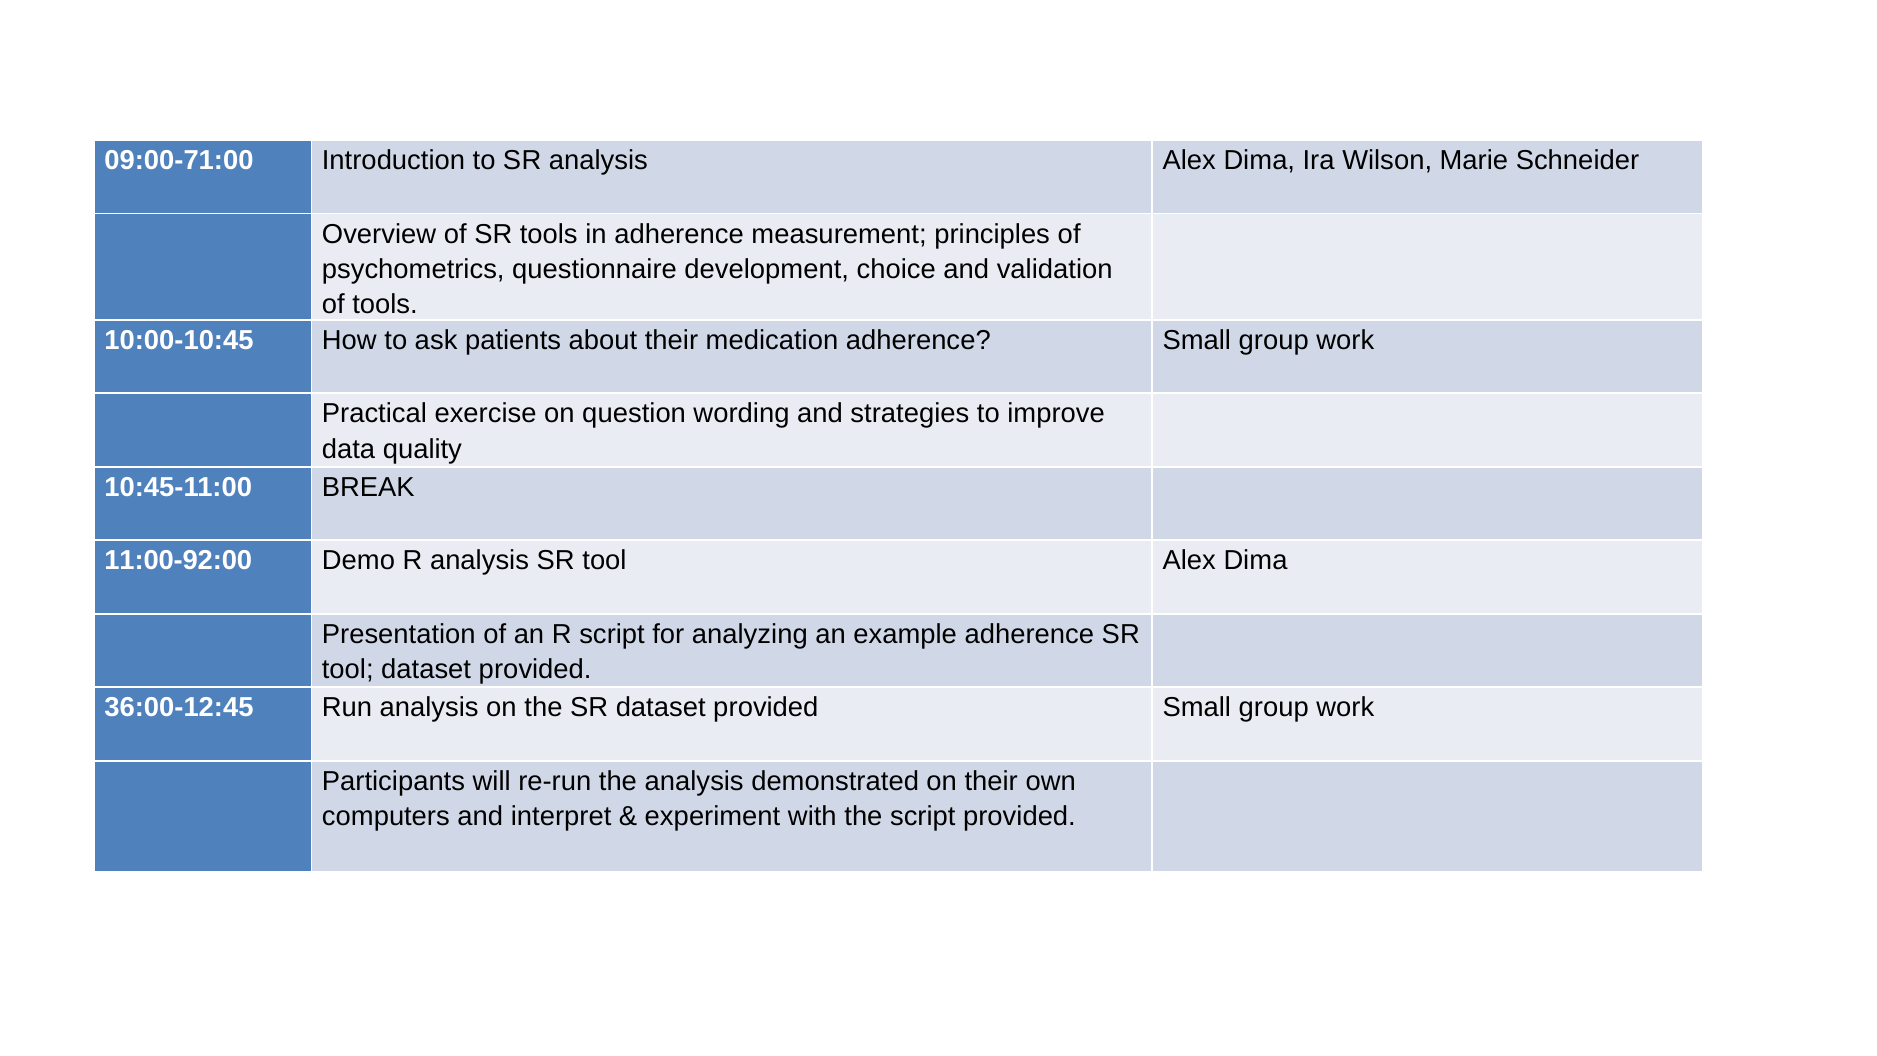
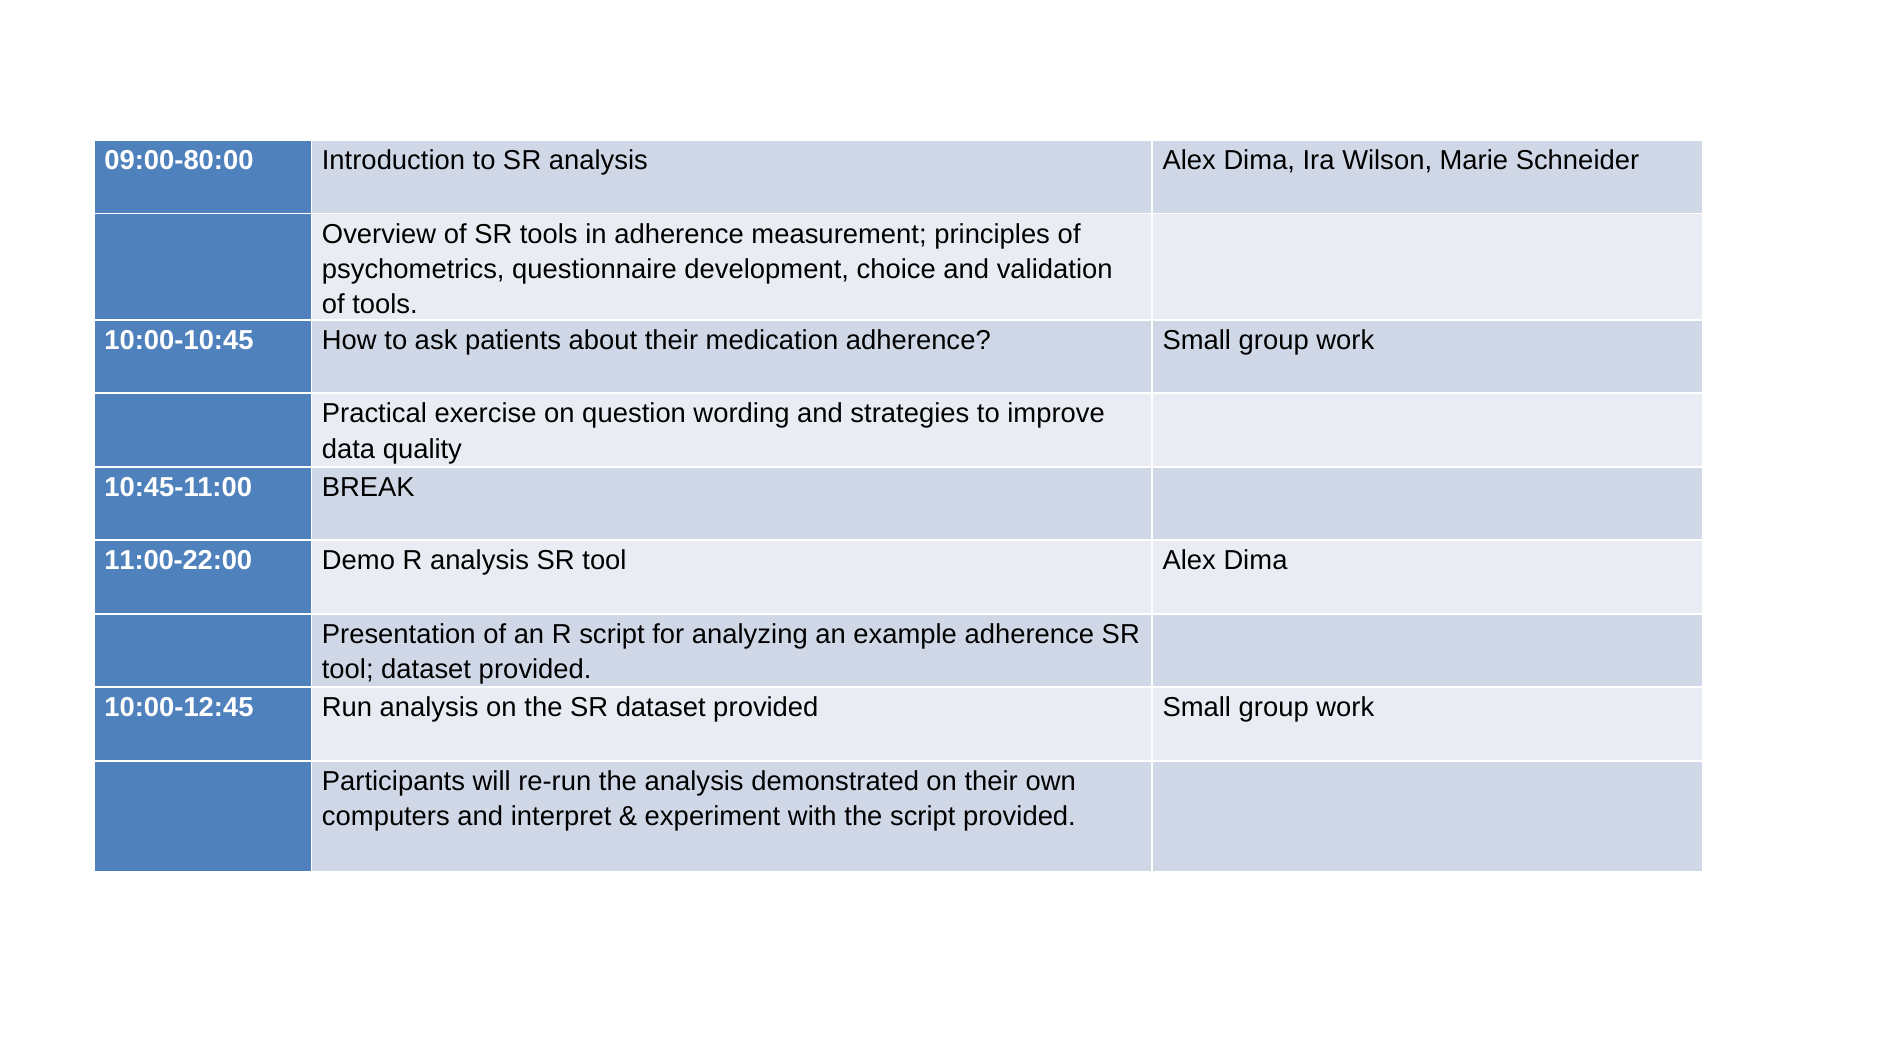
09:00-71:00: 09:00-71:00 -> 09:00-80:00
11:00-92:00: 11:00-92:00 -> 11:00-22:00
36:00-12:45: 36:00-12:45 -> 10:00-12:45
